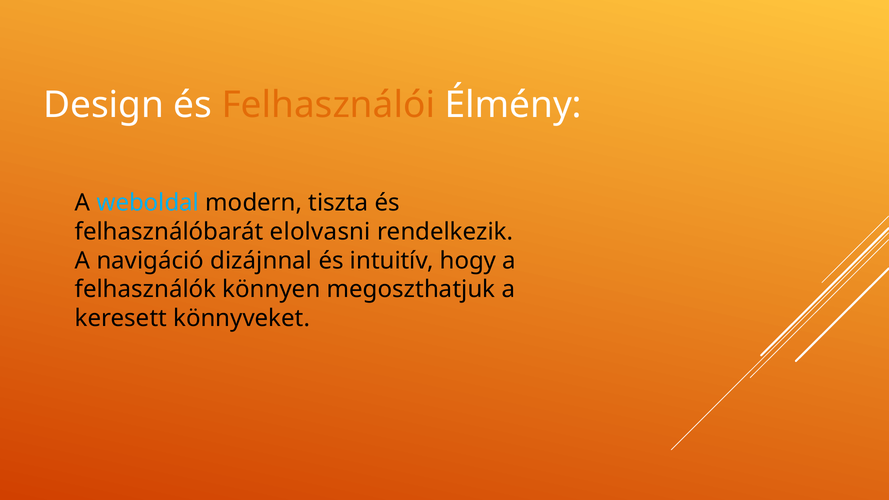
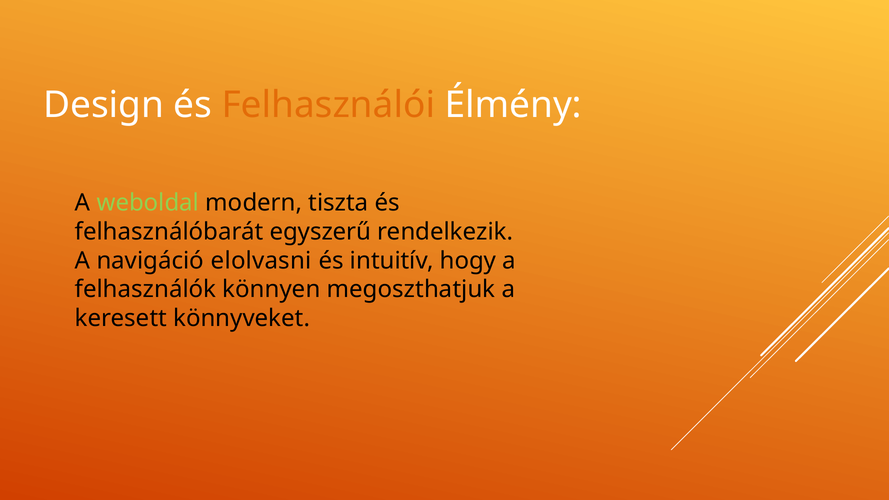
weboldal colour: light blue -> light green
elolvasni: elolvasni -> egyszerű
dizájnnal: dizájnnal -> elolvasni
